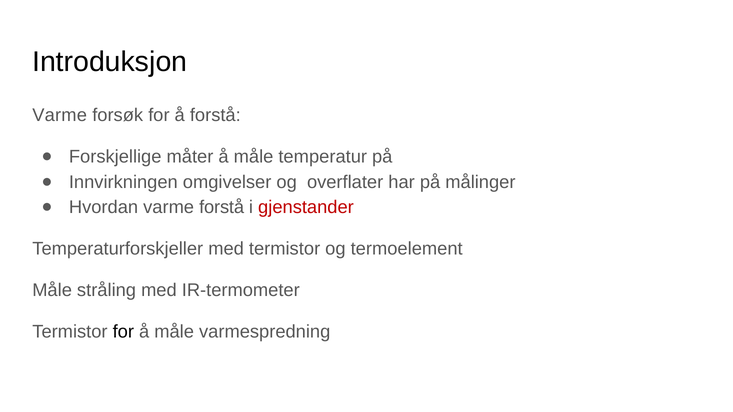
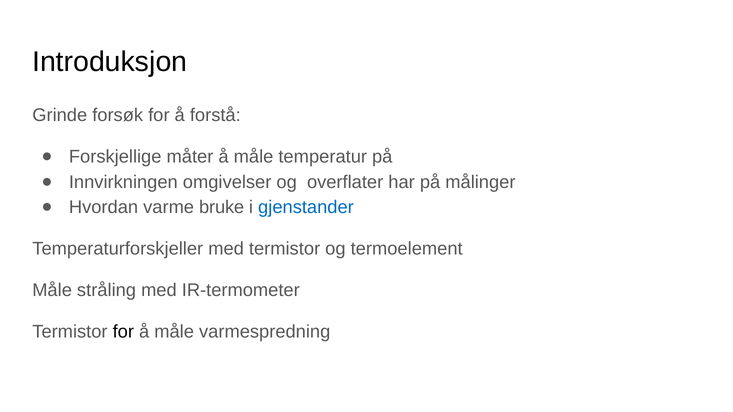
Varme at (60, 115): Varme -> Grinde
varme forstå: forstå -> bruke
gjenstander colour: red -> blue
